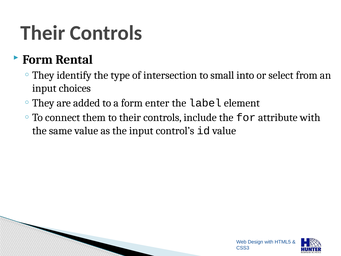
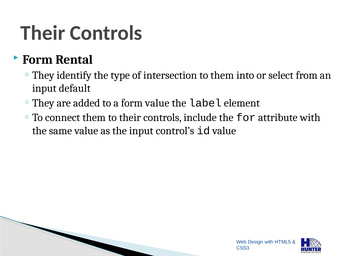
to small: small -> them
choices: choices -> default
form enter: enter -> value
